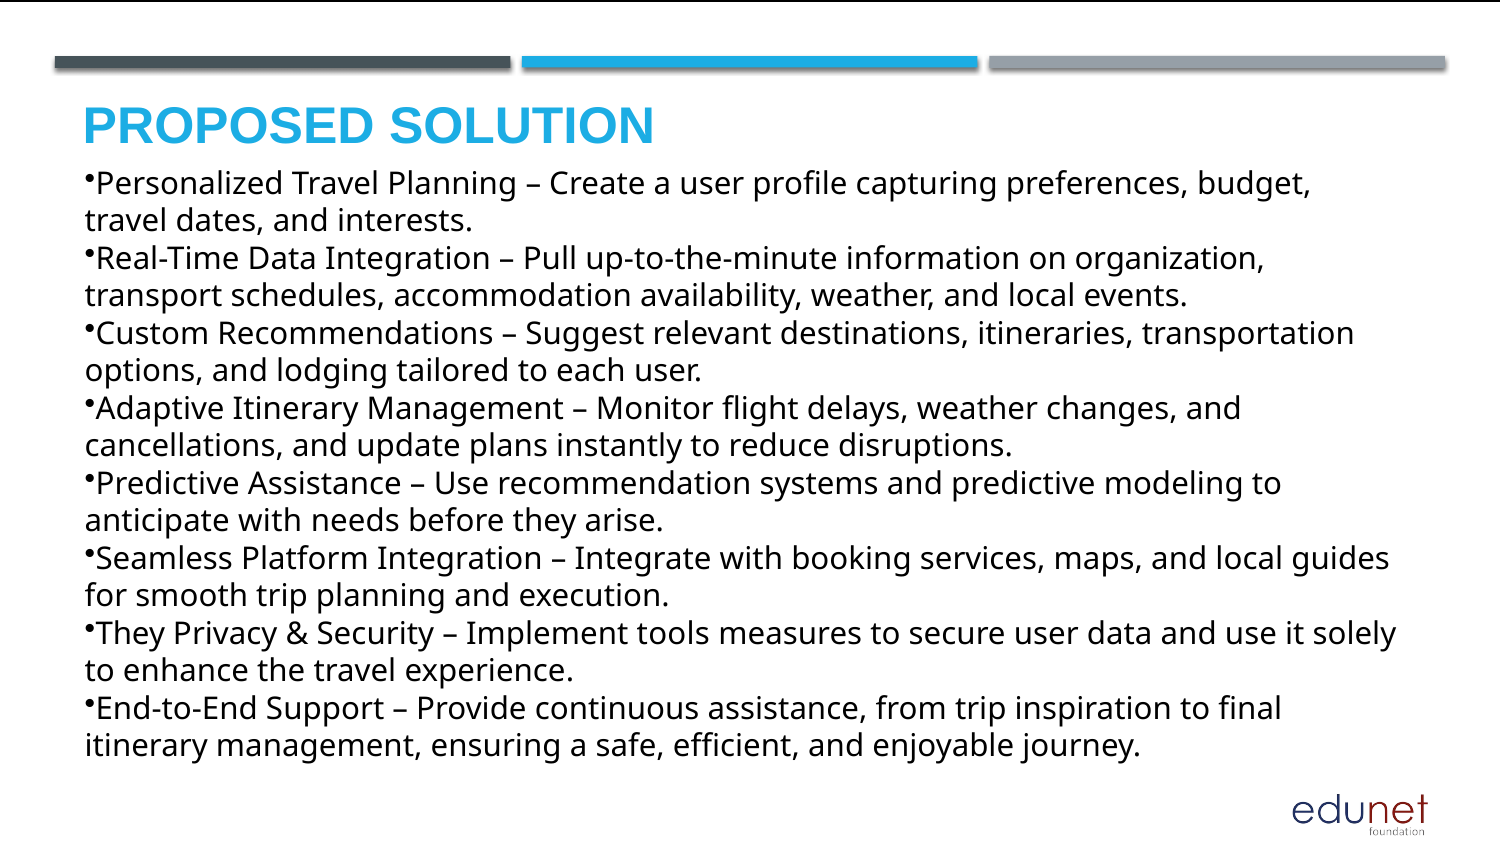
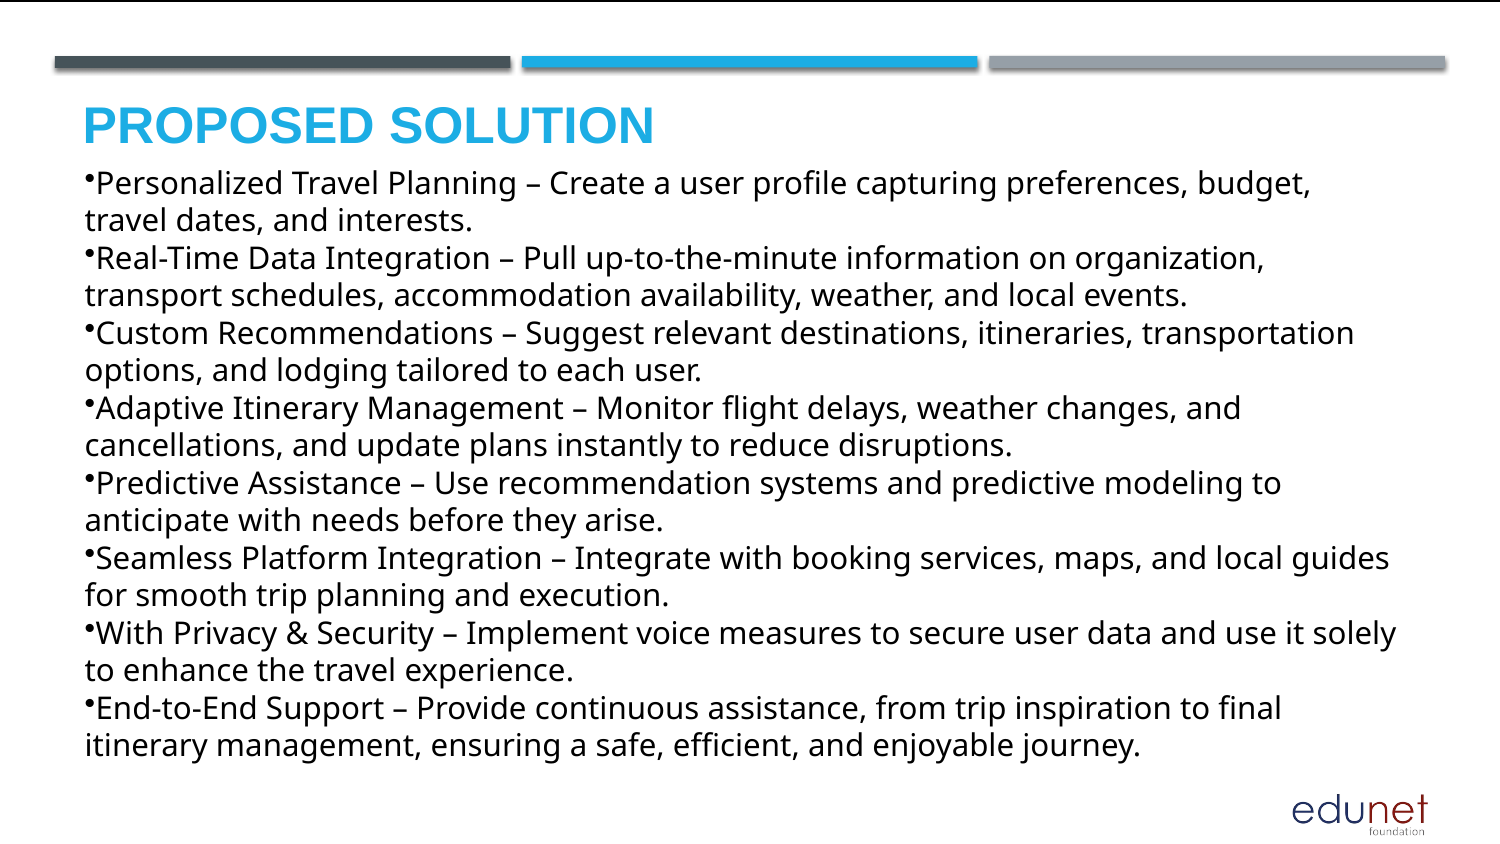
They at (130, 634): They -> With
tools: tools -> voice
